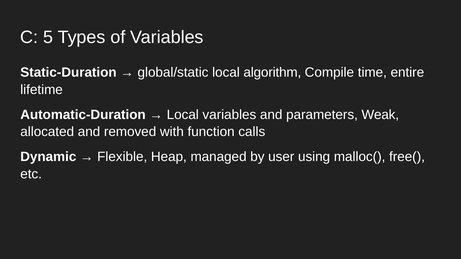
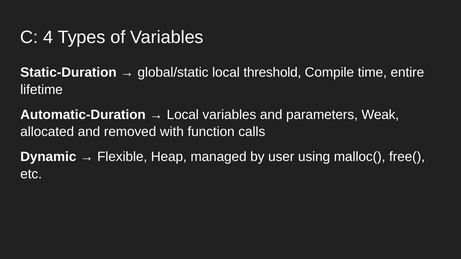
5: 5 -> 4
algorithm: algorithm -> threshold
